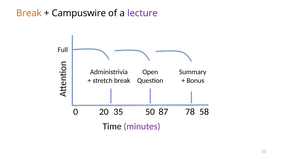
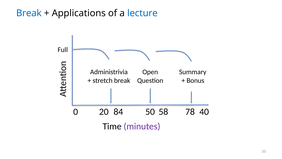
Break at (29, 13) colour: orange -> blue
Campuswire: Campuswire -> Applications
lecture colour: purple -> blue
35: 35 -> 84
87: 87 -> 58
58: 58 -> 40
